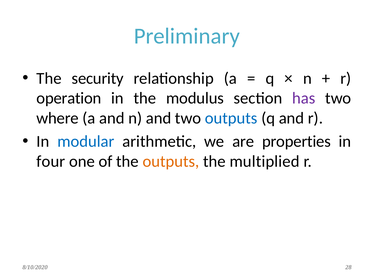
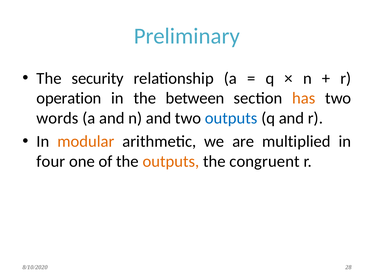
modulus: modulus -> between
has colour: purple -> orange
where: where -> words
modular colour: blue -> orange
properties: properties -> multiplied
multiplied: multiplied -> congruent
